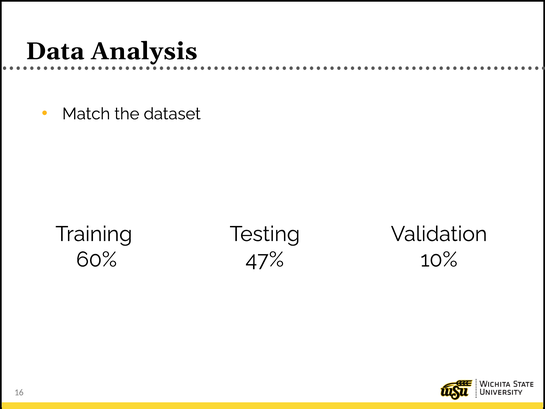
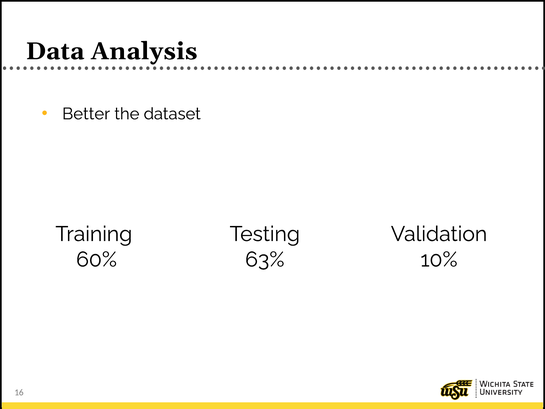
Match: Match -> Better
47%: 47% -> 63%
